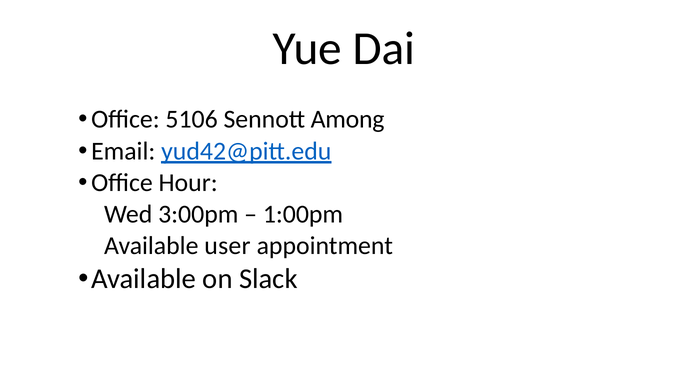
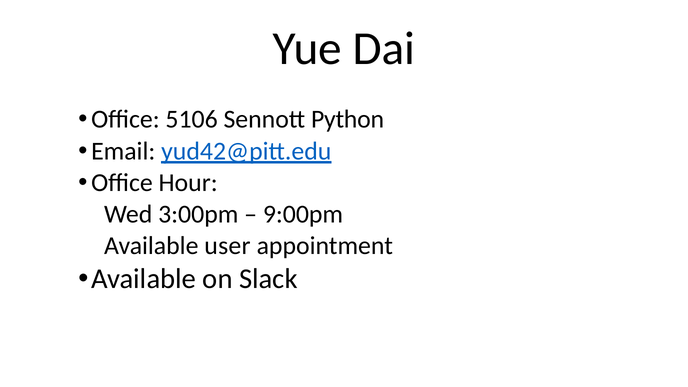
Among: Among -> Python
1:00pm: 1:00pm -> 9:00pm
